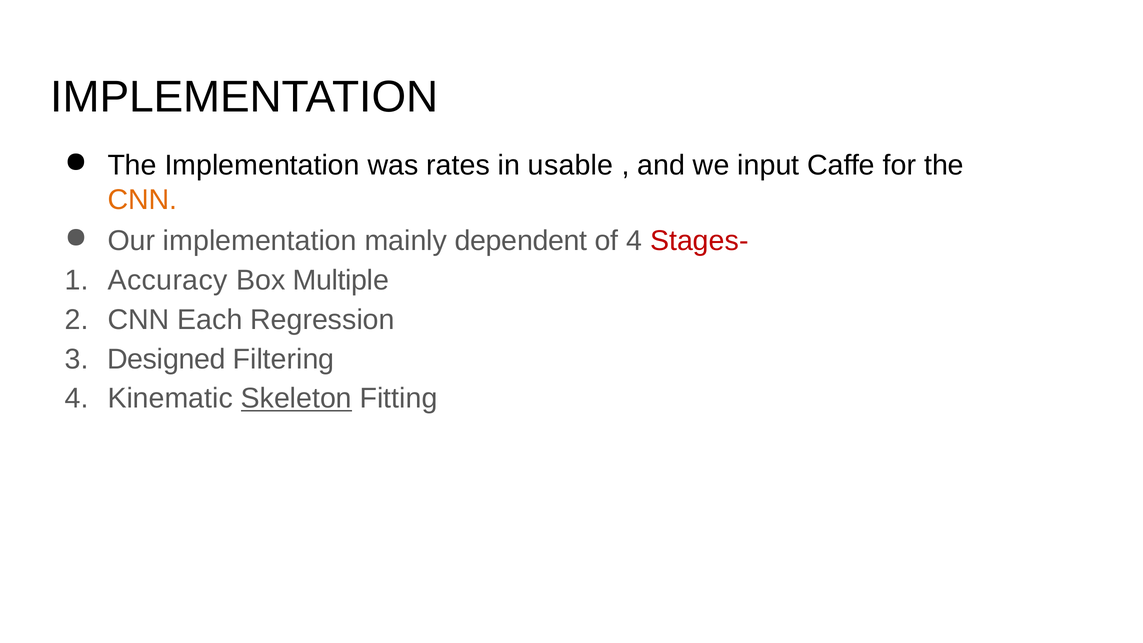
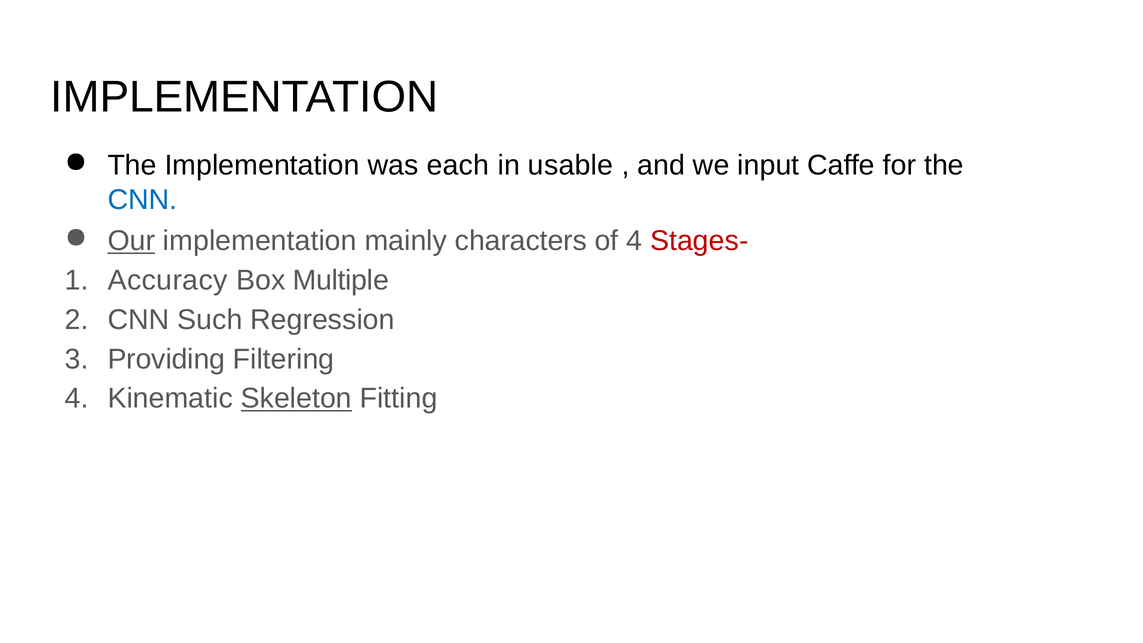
rates: rates -> each
CNN at (142, 200) colour: orange -> blue
Our underline: none -> present
dependent: dependent -> characters
Each: Each -> Such
Designed: Designed -> Providing
